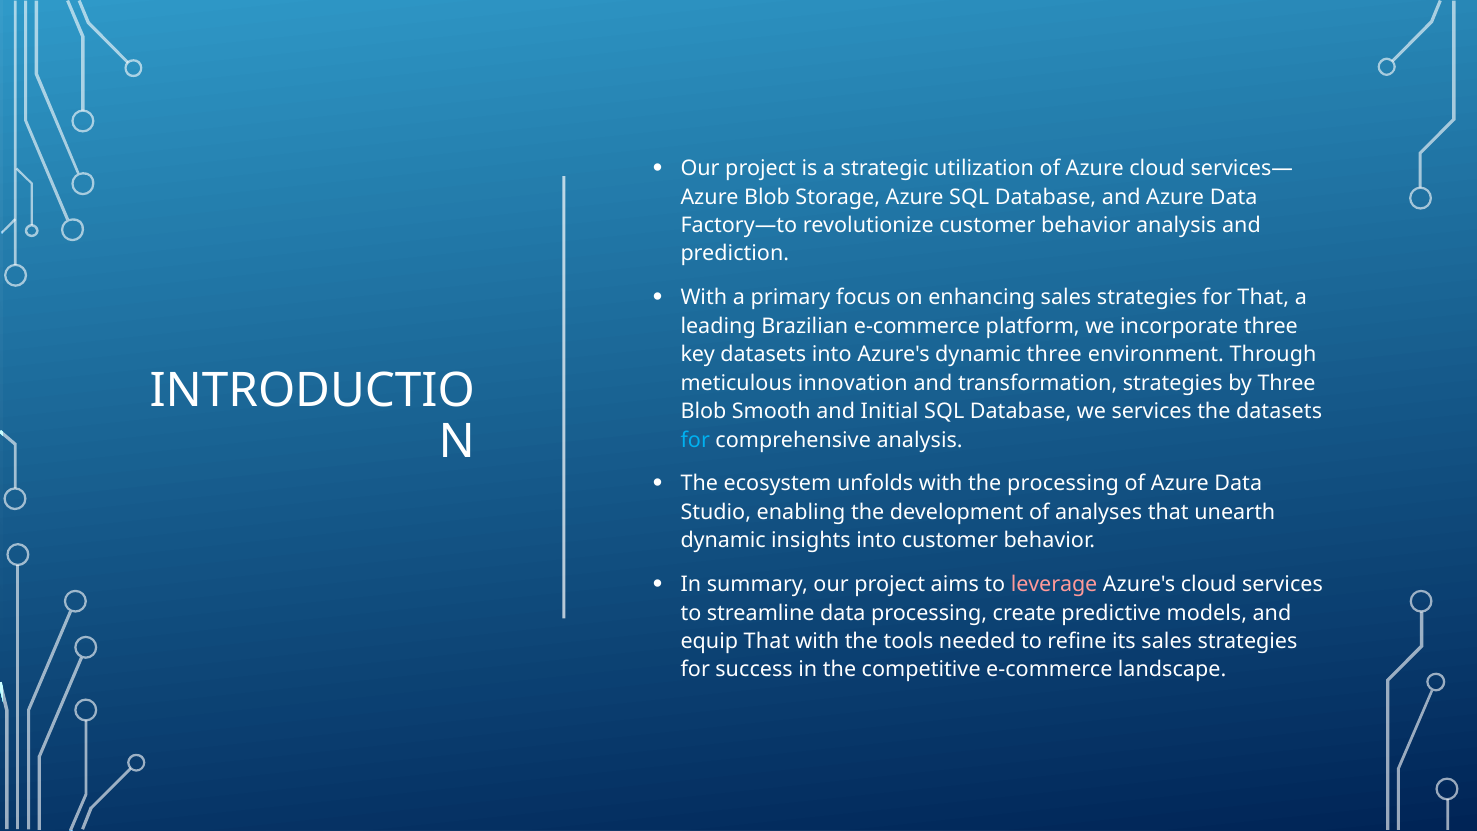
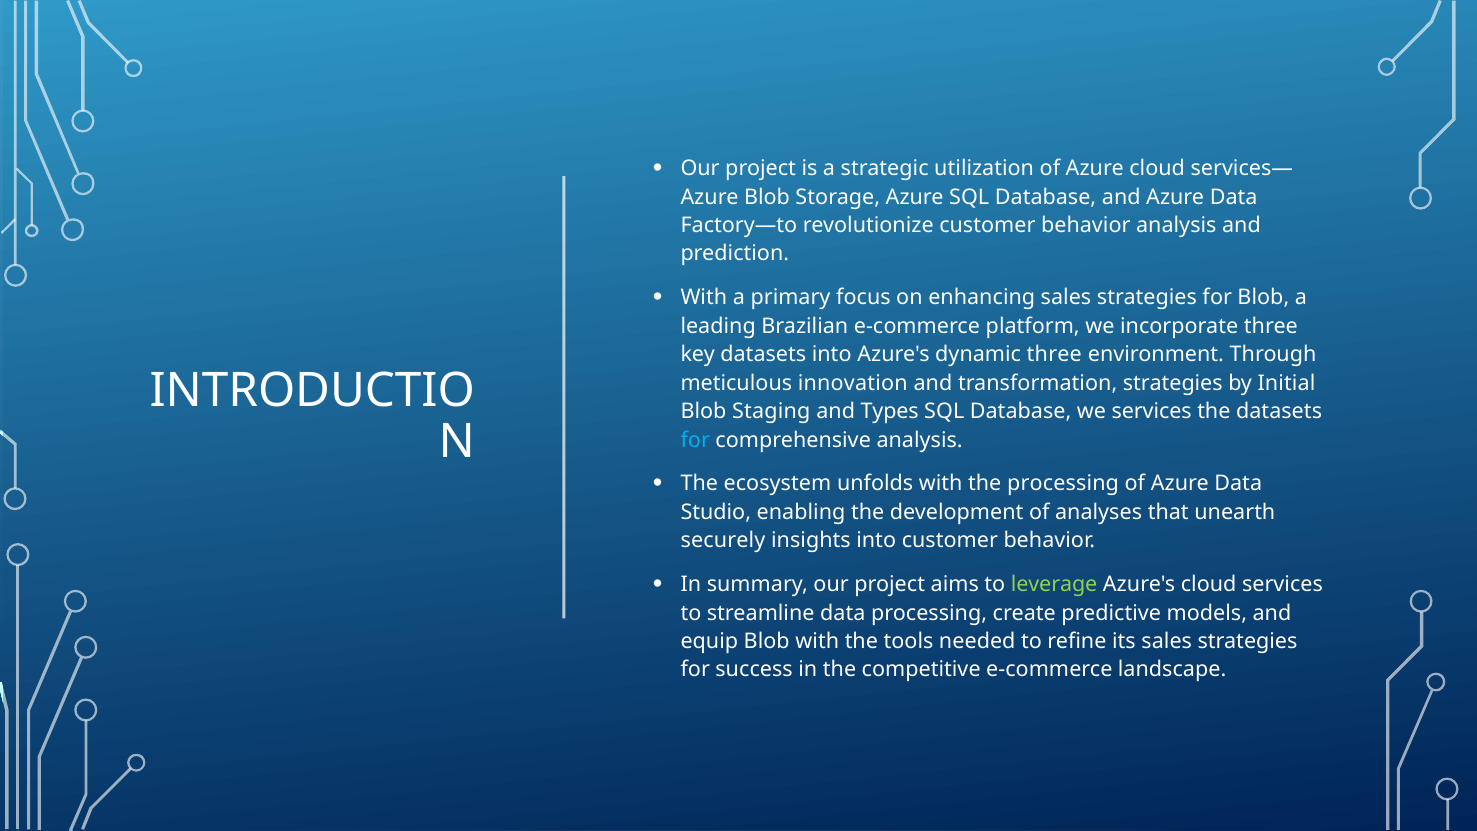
for That: That -> Blob
by Three: Three -> Initial
Smooth: Smooth -> Staging
Initial: Initial -> Types
dynamic at (723, 541): dynamic -> securely
leverage colour: pink -> light green
equip That: That -> Blob
